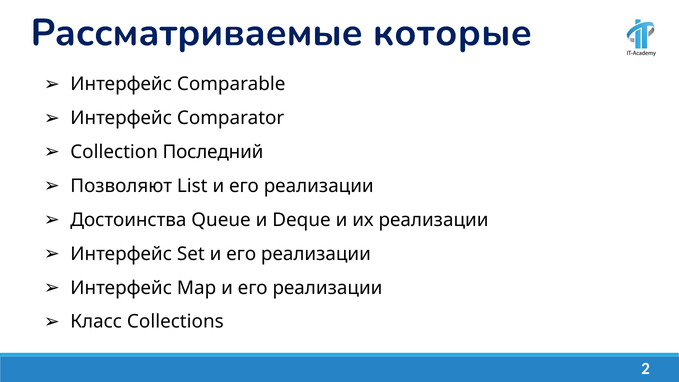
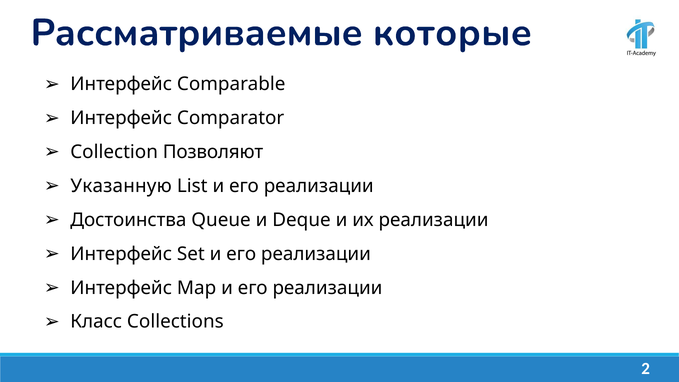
Последний: Последний -> Позволяют
Позволяют: Позволяют -> Указанную
